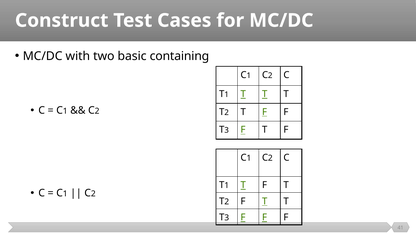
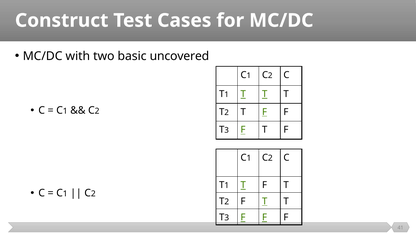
containing: containing -> uncovered
